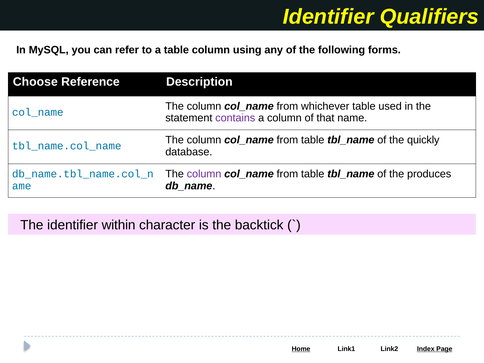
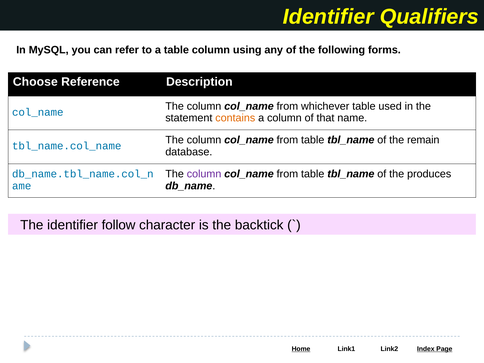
contains colour: purple -> orange
quickly: quickly -> remain
within: within -> follow
